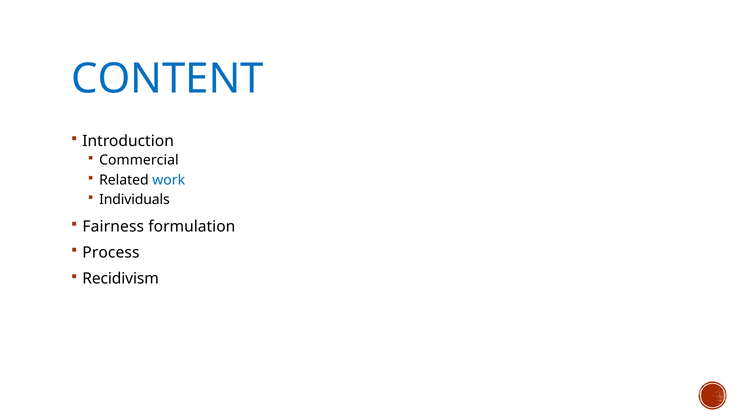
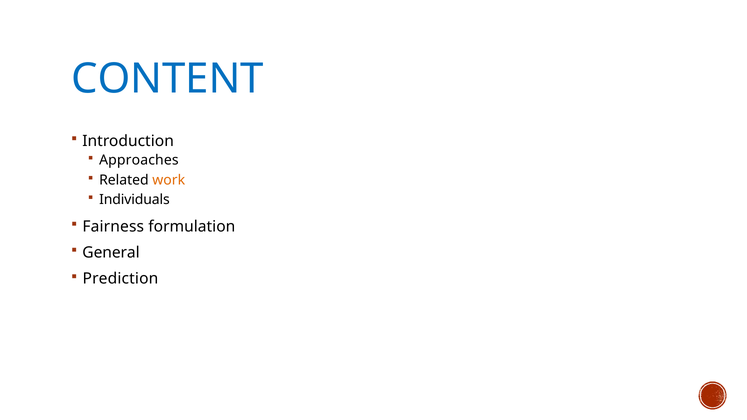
Commercial: Commercial -> Approaches
work colour: blue -> orange
Process: Process -> General
Recidivism: Recidivism -> Prediction
